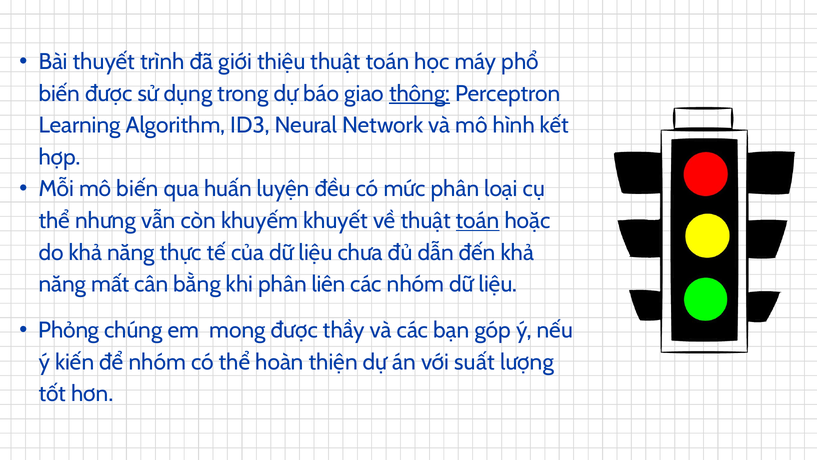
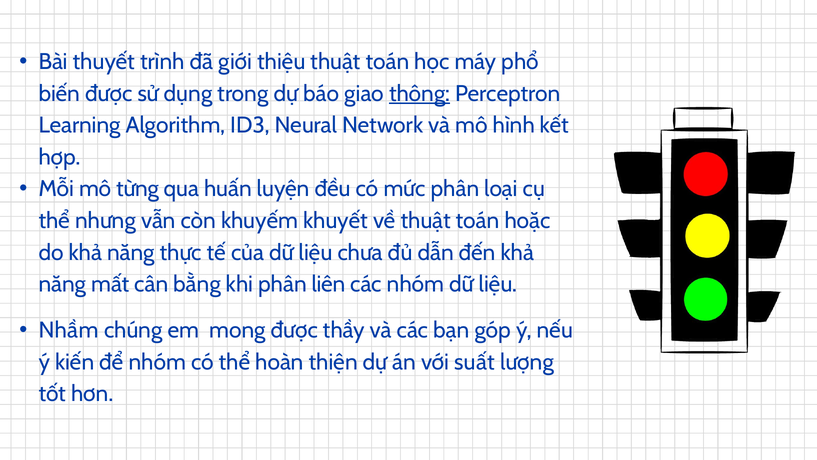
mô biến: biến -> từng
toán at (478, 221) underline: present -> none
Phỏng: Phỏng -> Nhầm
